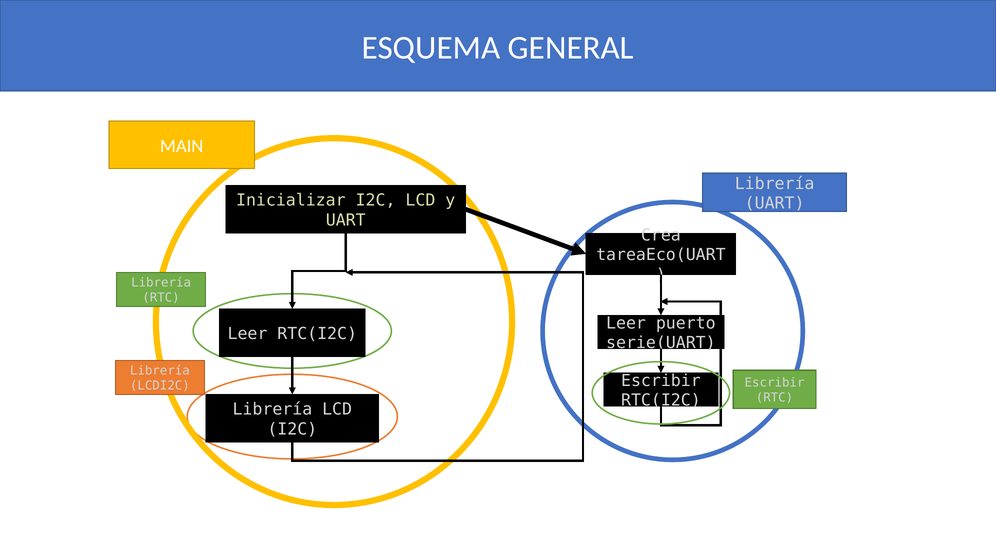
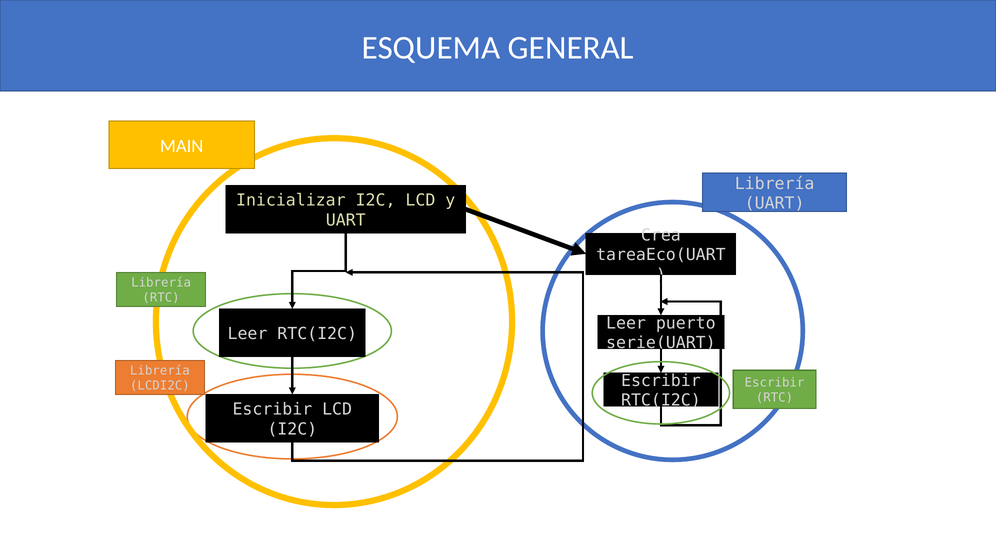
Librería at (272, 410): Librería -> Escribir
